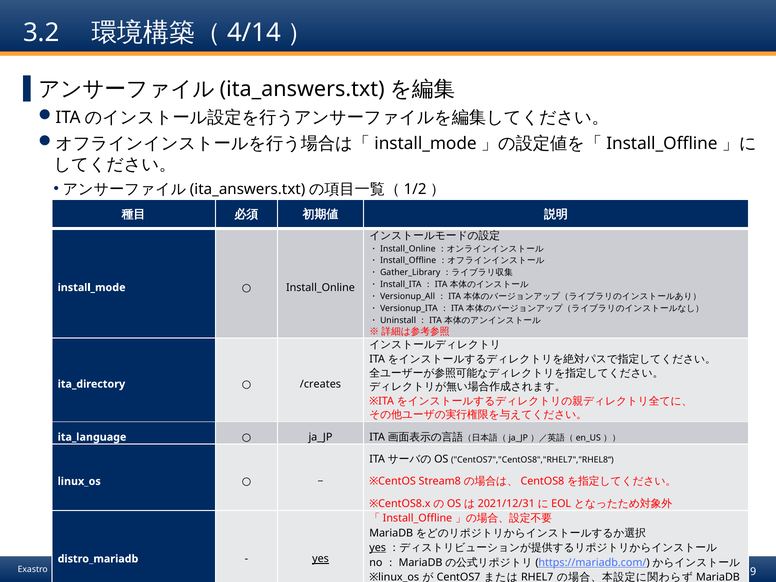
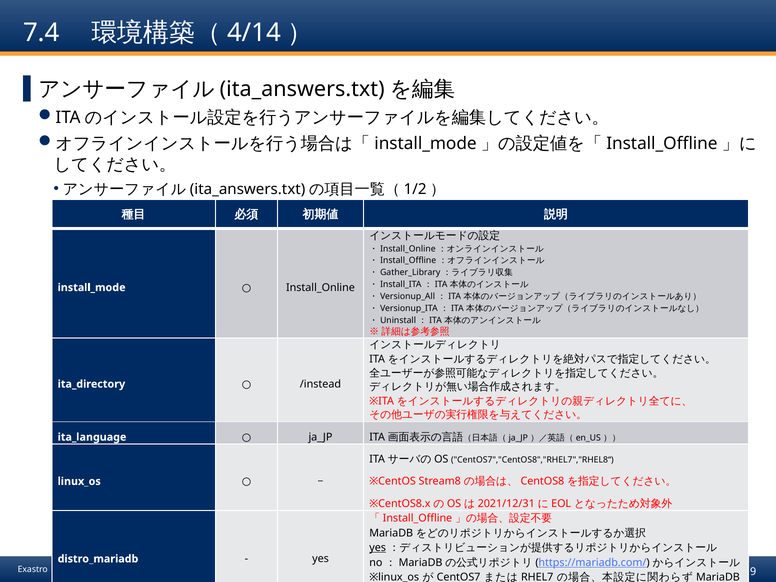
3.2: 3.2 -> 7.4
/creates: /creates -> /instead
yes at (321, 559) underline: present -> none
